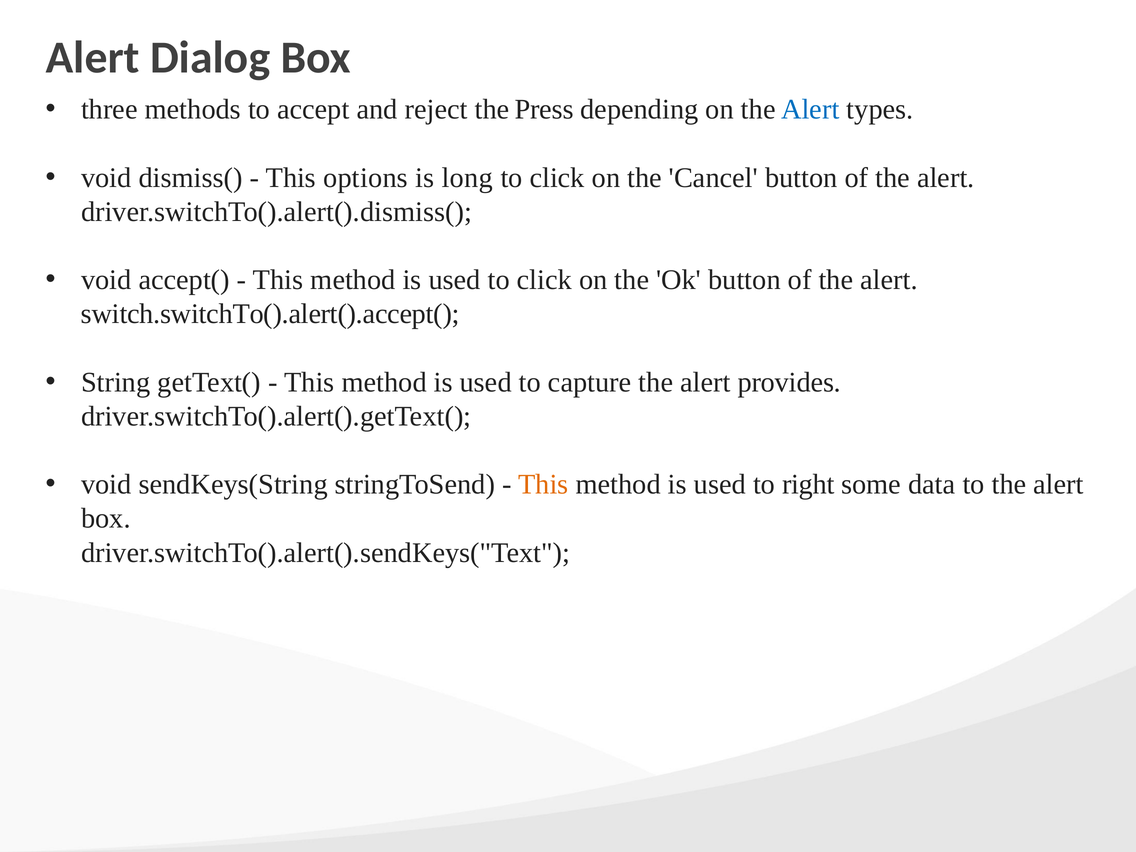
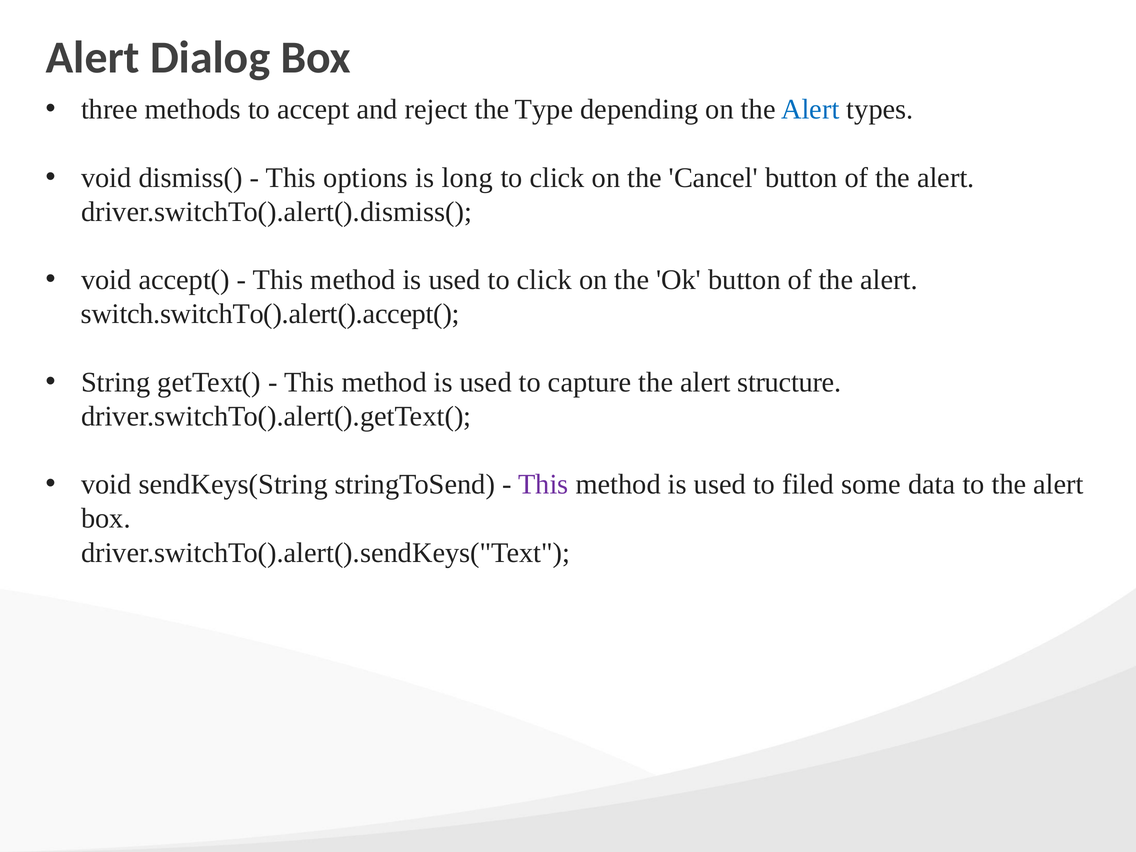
Press: Press -> Type
provides: provides -> structure
This at (543, 484) colour: orange -> purple
right: right -> filed
